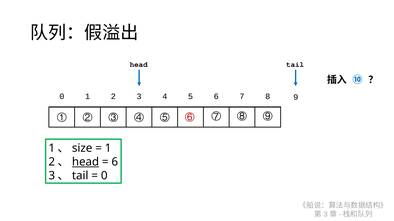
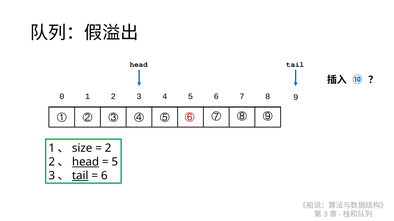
1 at (108, 149): 1 -> 2
6 at (115, 162): 6 -> 5
tail at (80, 176) underline: none -> present
0 at (104, 176): 0 -> 6
